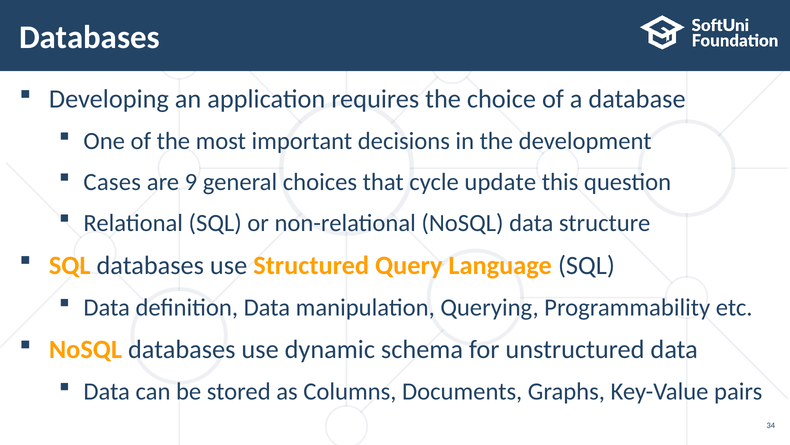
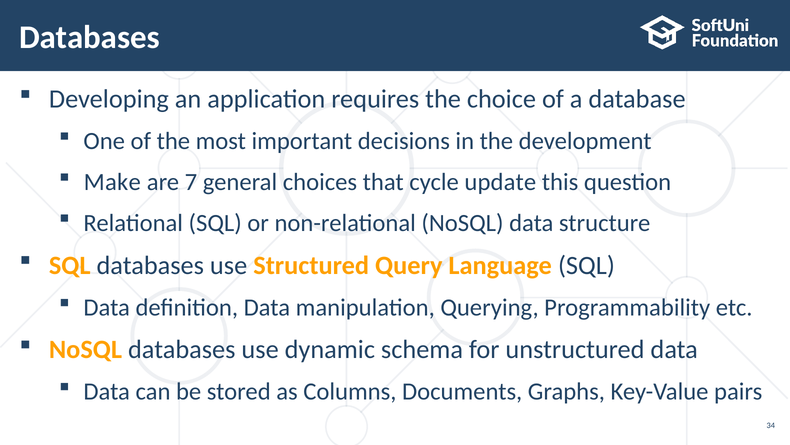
Cases: Cases -> Make
9: 9 -> 7
